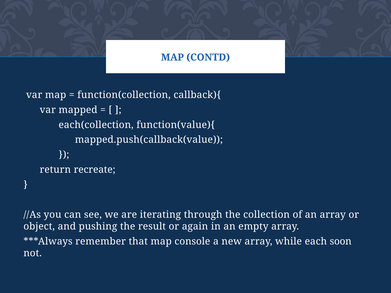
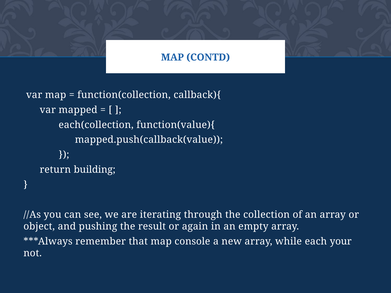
recreate: recreate -> building
soon: soon -> your
